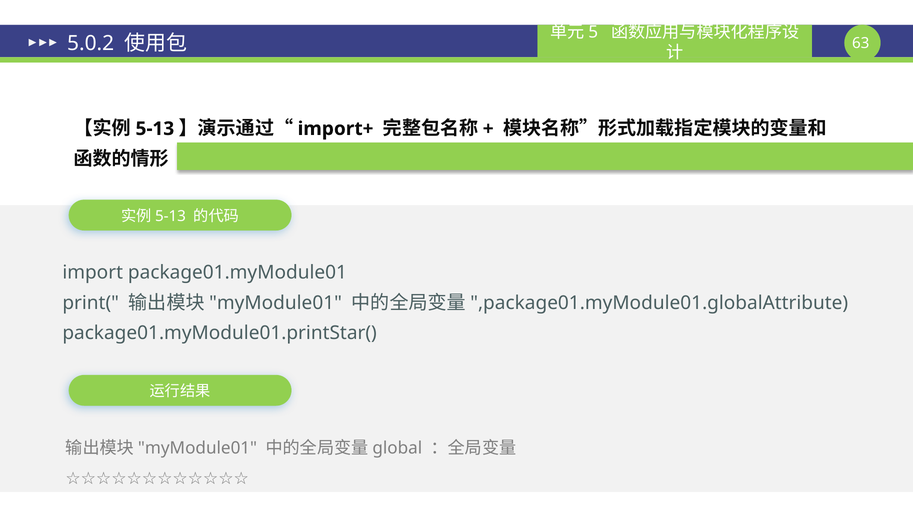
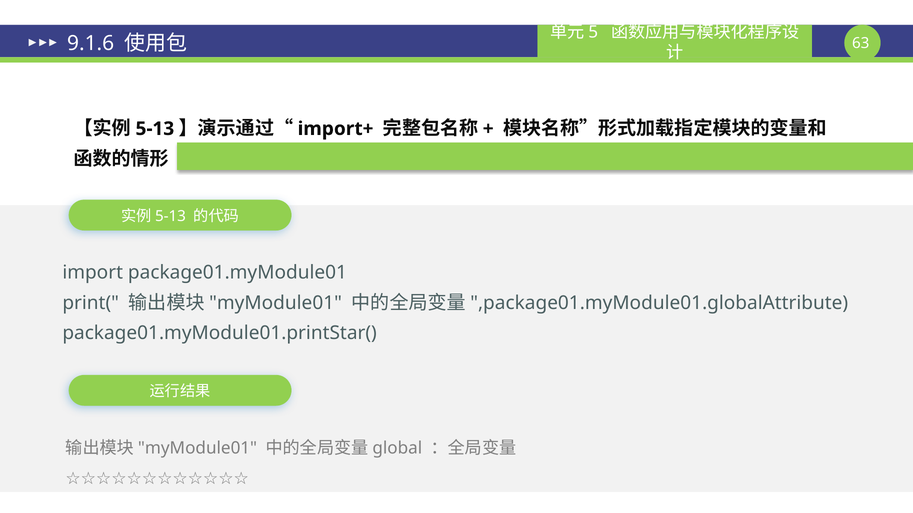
5.0.2: 5.0.2 -> 9.1.6
